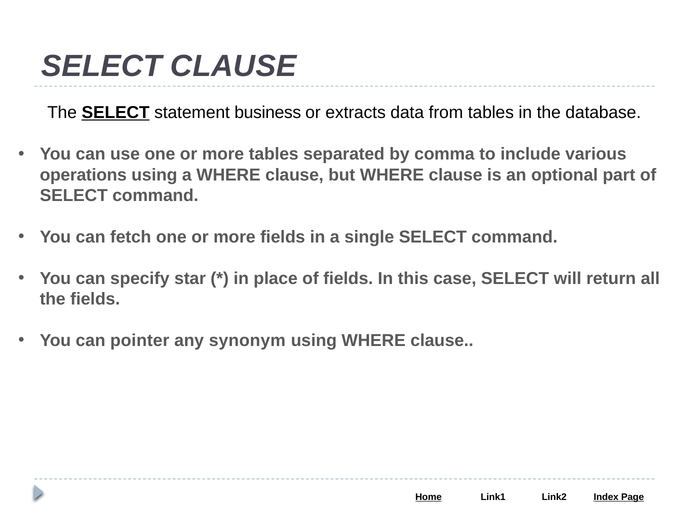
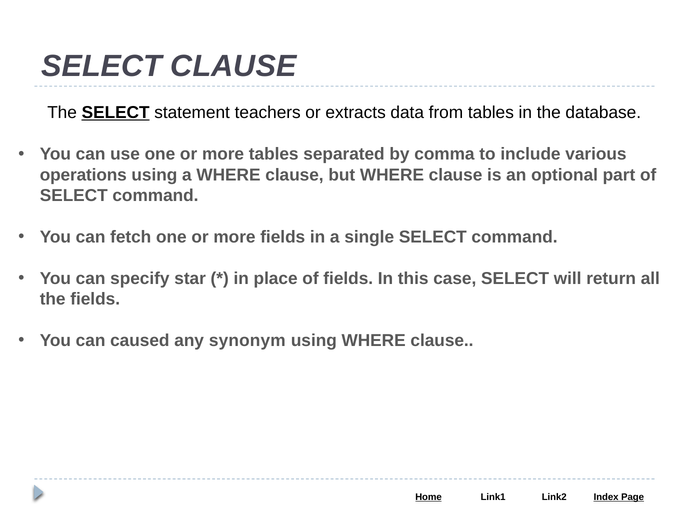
business: business -> teachers
pointer: pointer -> caused
